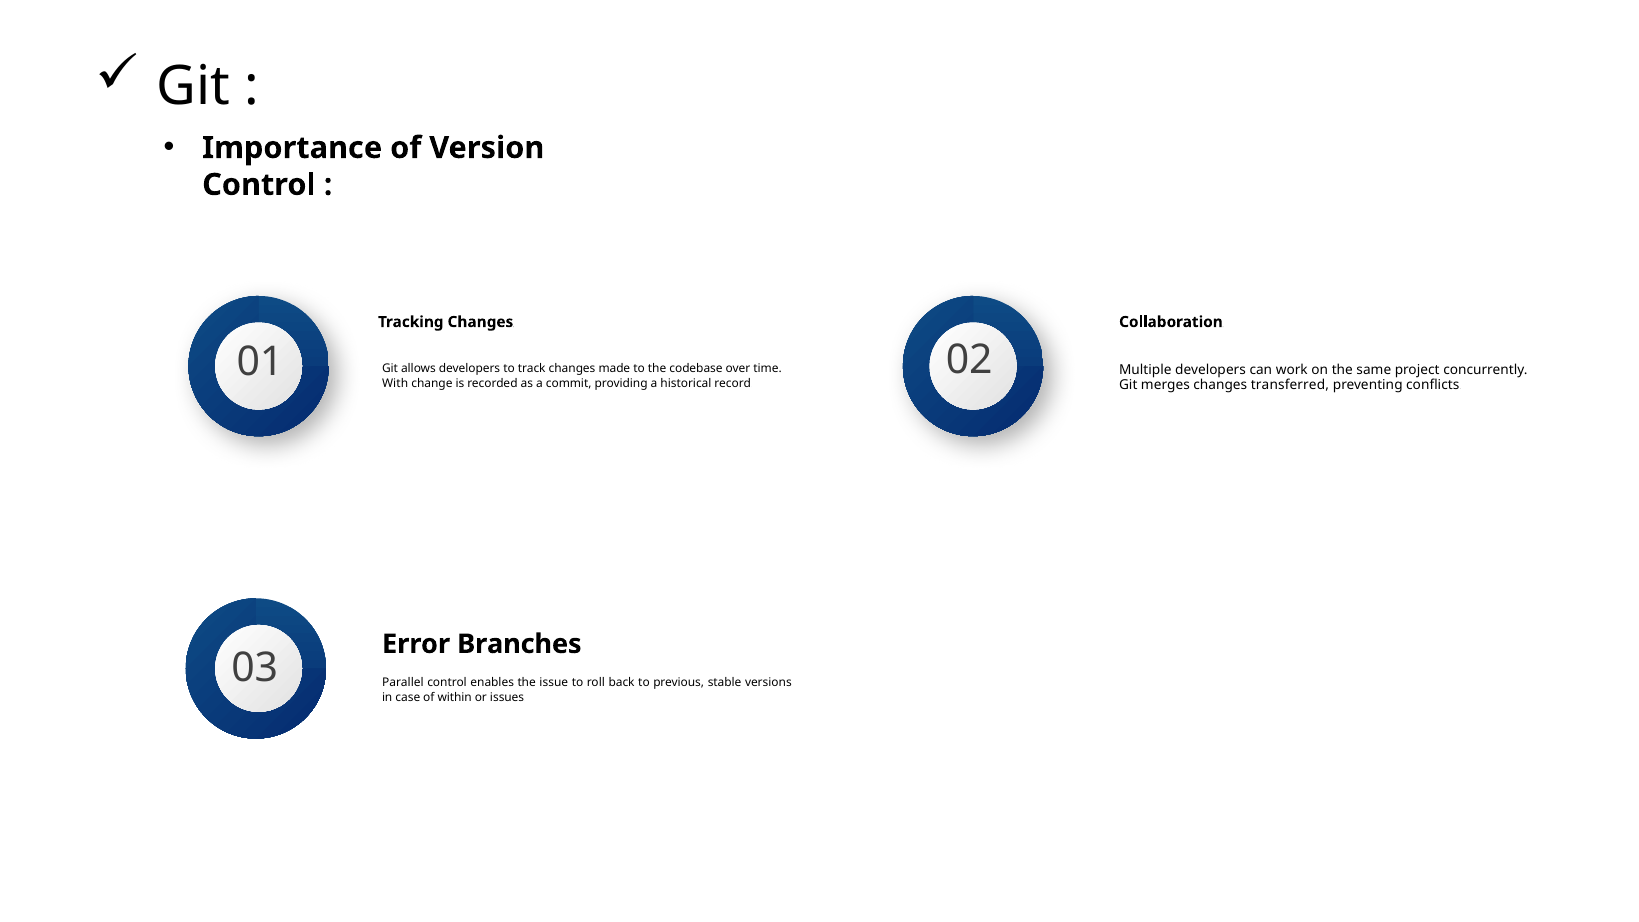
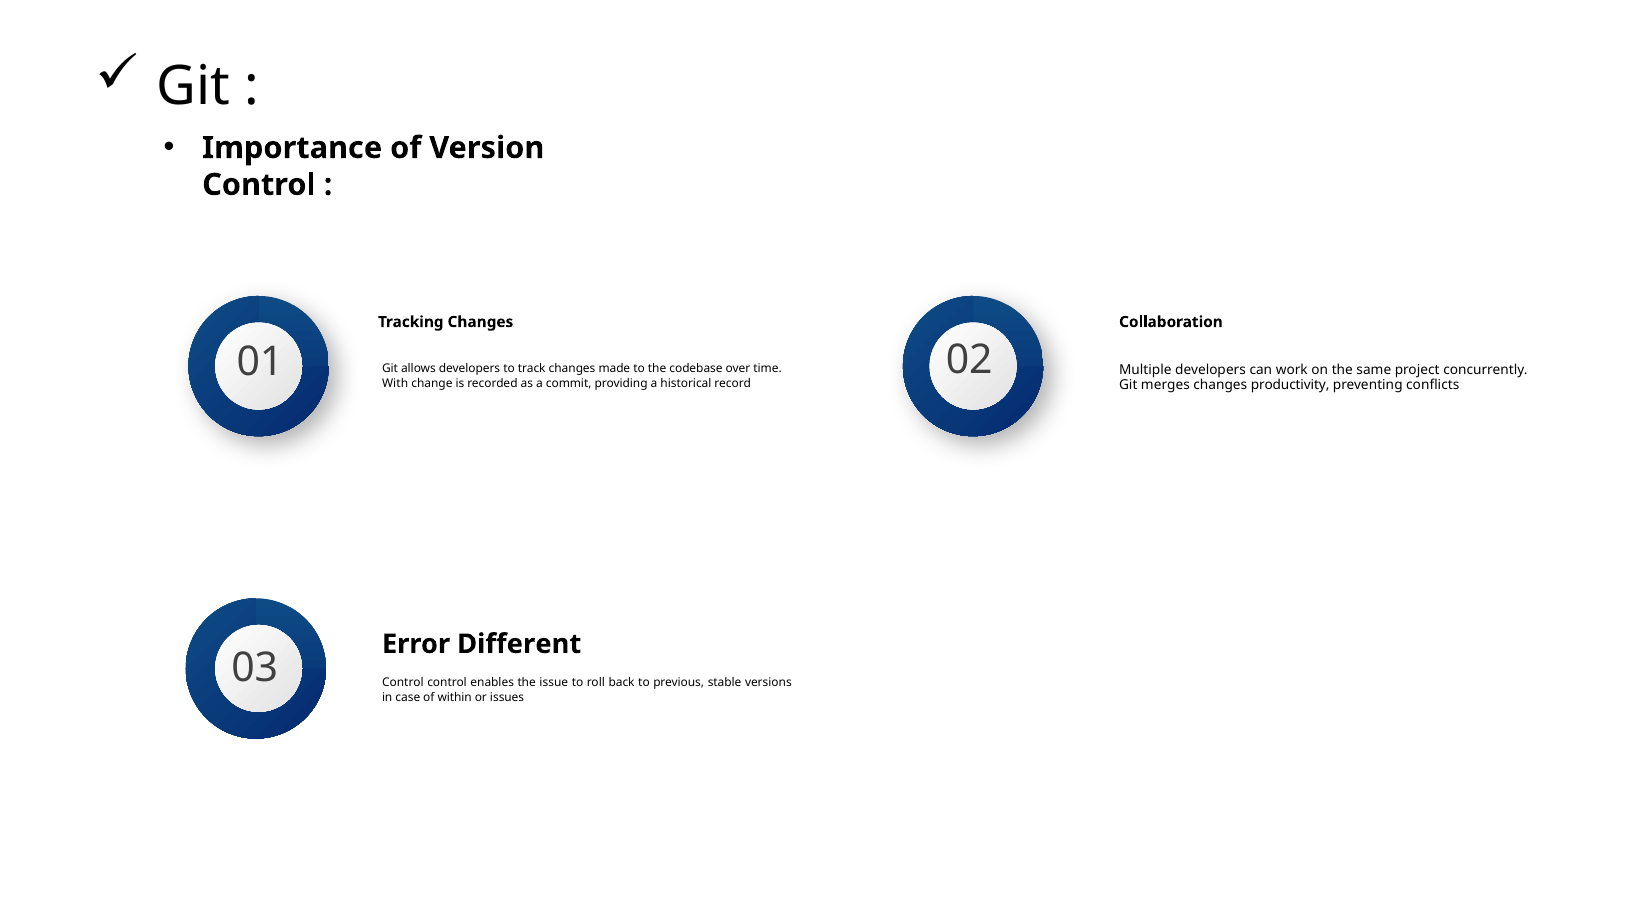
transferred: transferred -> productivity
Branches: Branches -> Different
Parallel at (403, 682): Parallel -> Control
